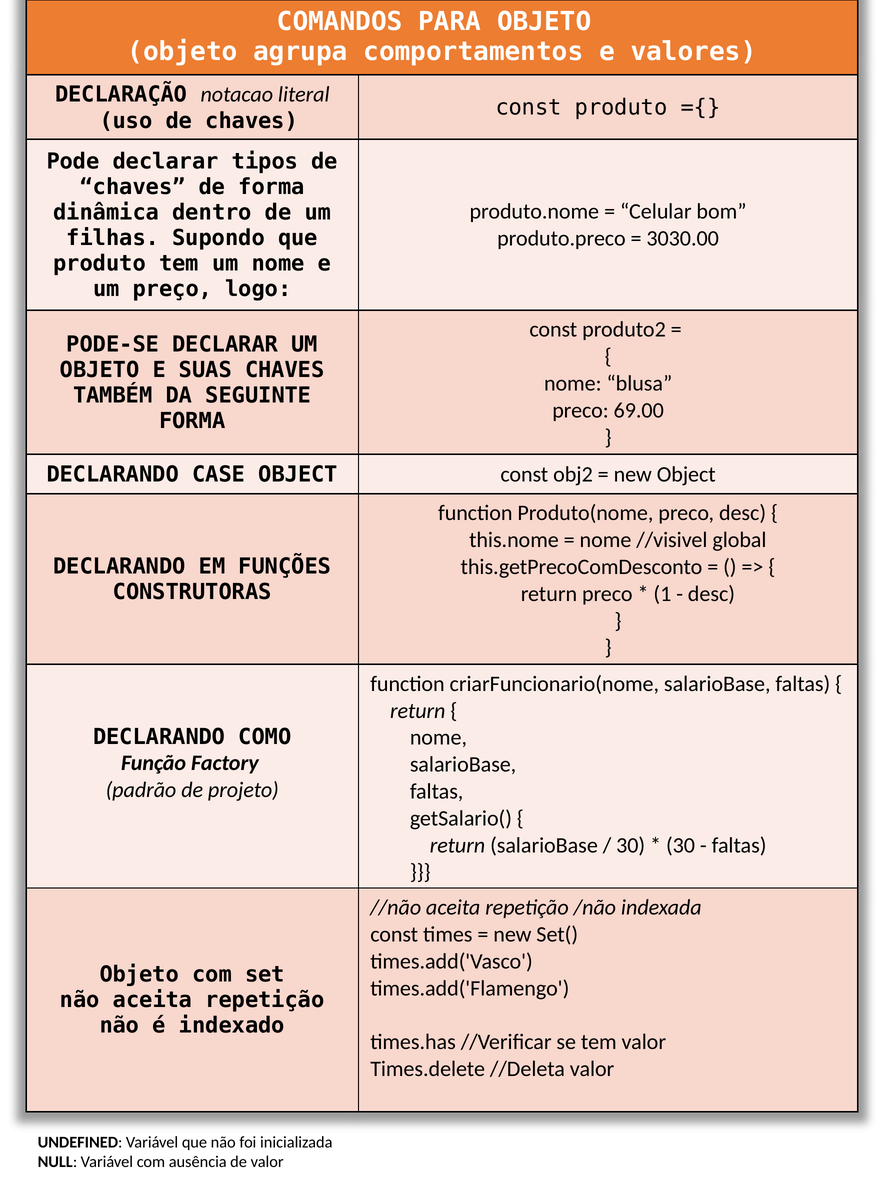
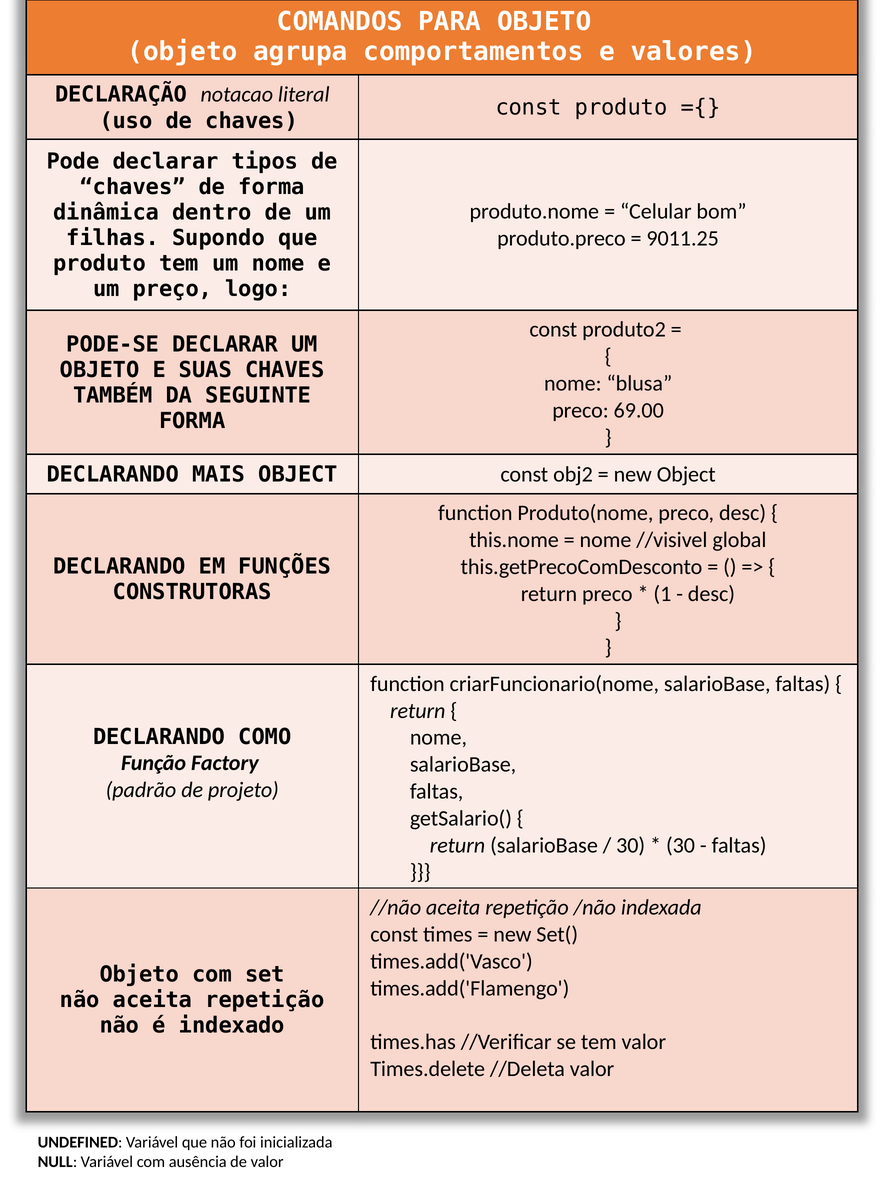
3030.00: 3030.00 -> 9011.25
CASE: CASE -> MAIS
